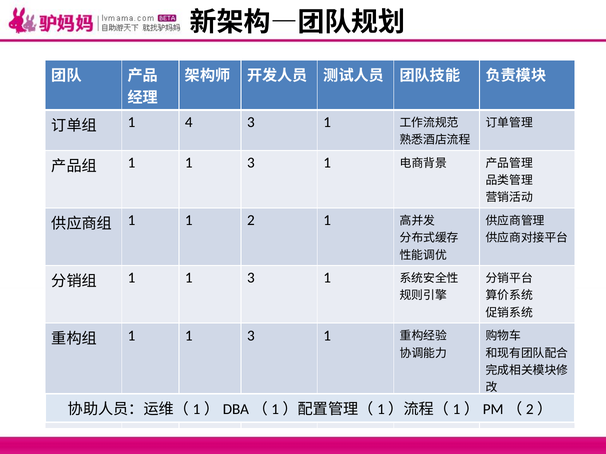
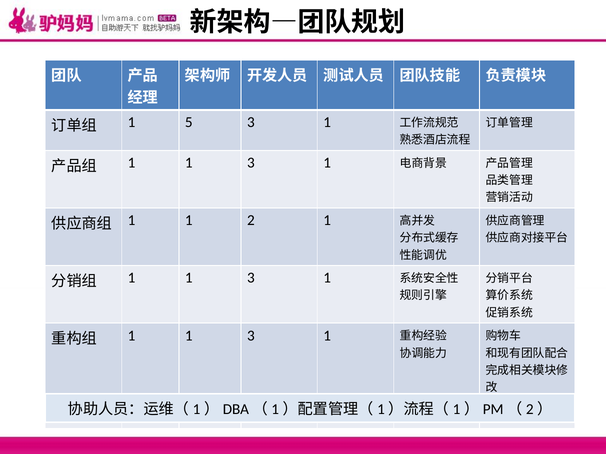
1 4: 4 -> 5
